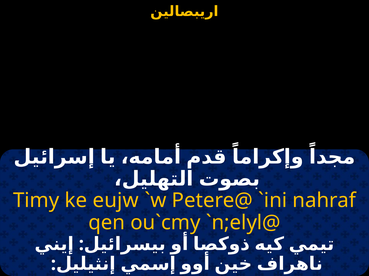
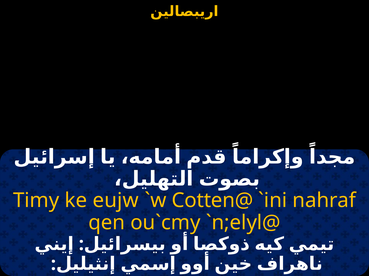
Petere@: Petere@ -> Cotten@
